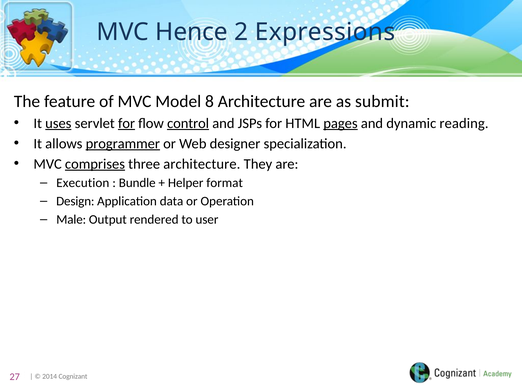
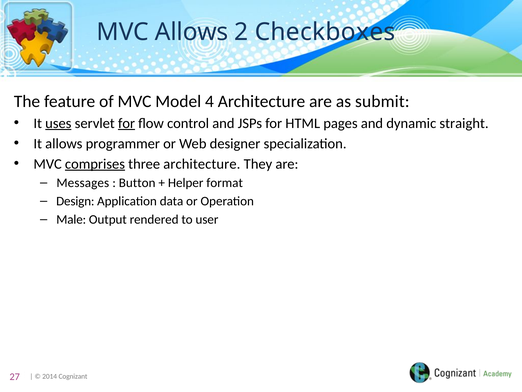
MVC Hence: Hence -> Allows
Expressions: Expressions -> Checkboxes
8: 8 -> 4
control underline: present -> none
pages underline: present -> none
reading: reading -> straight
programmer underline: present -> none
Execution: Execution -> Messages
Bundle: Bundle -> Button
